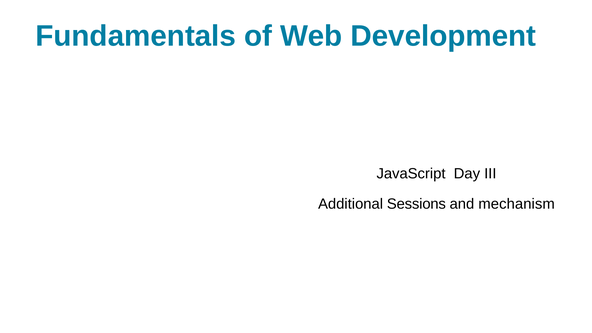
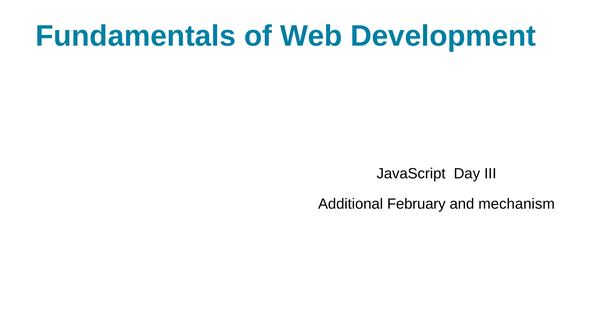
Sessions: Sessions -> February
